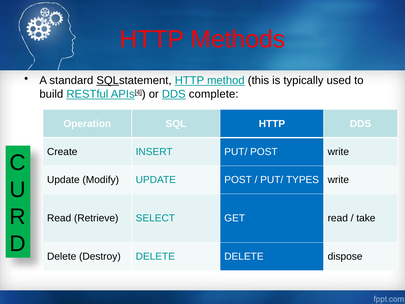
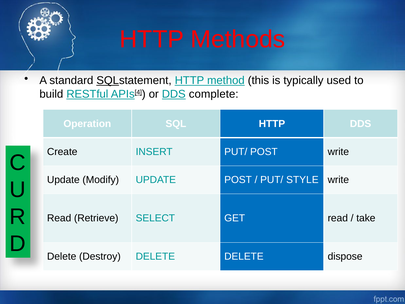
TYPES: TYPES -> STYLE
